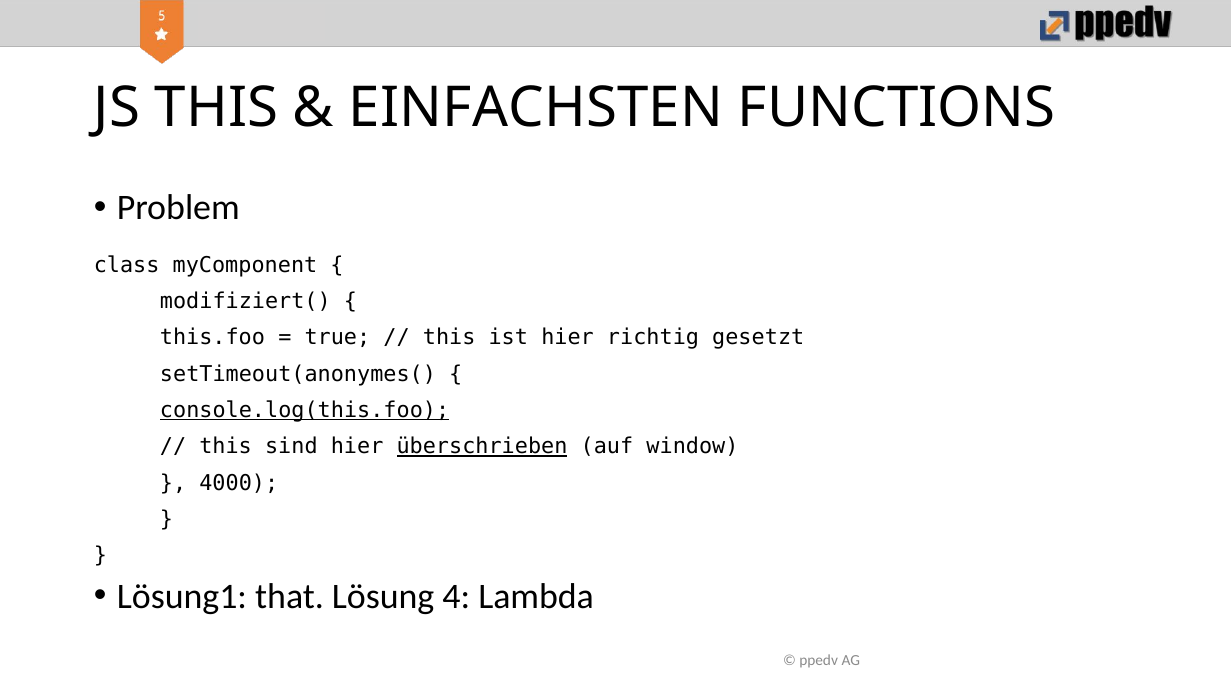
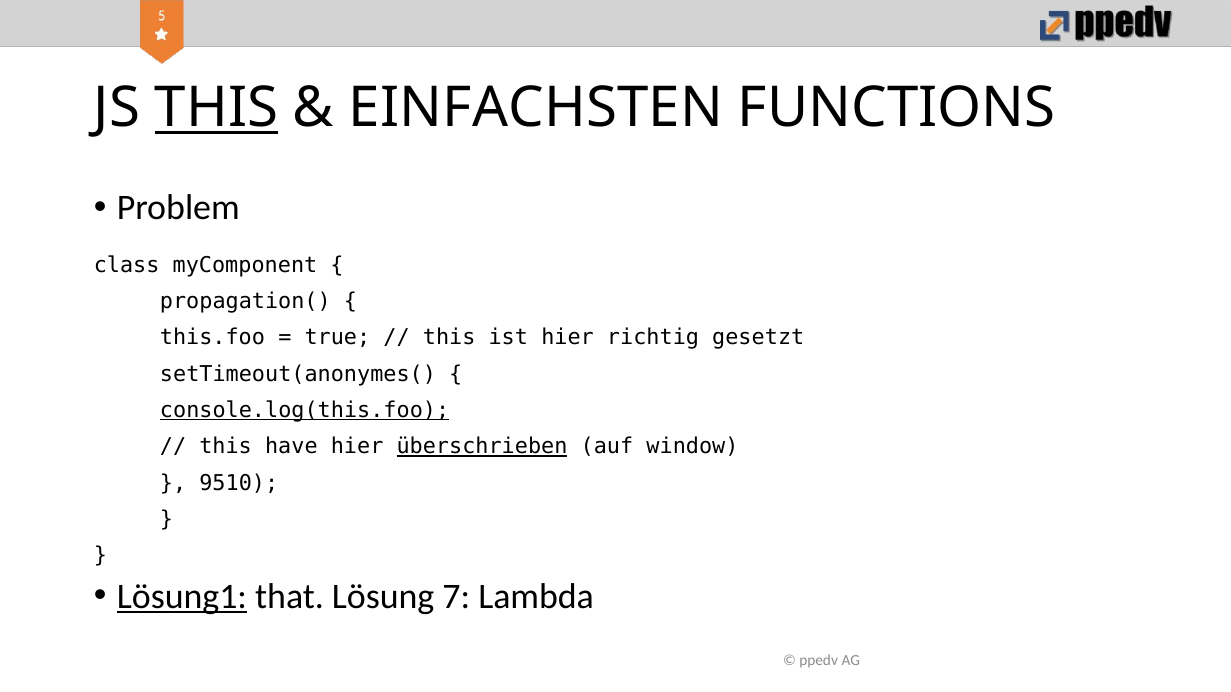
THIS at (216, 108) underline: none -> present
modifiziert(: modifiziert( -> propagation(
sind: sind -> have
4000: 4000 -> 9510
Lösung1 underline: none -> present
4: 4 -> 7
